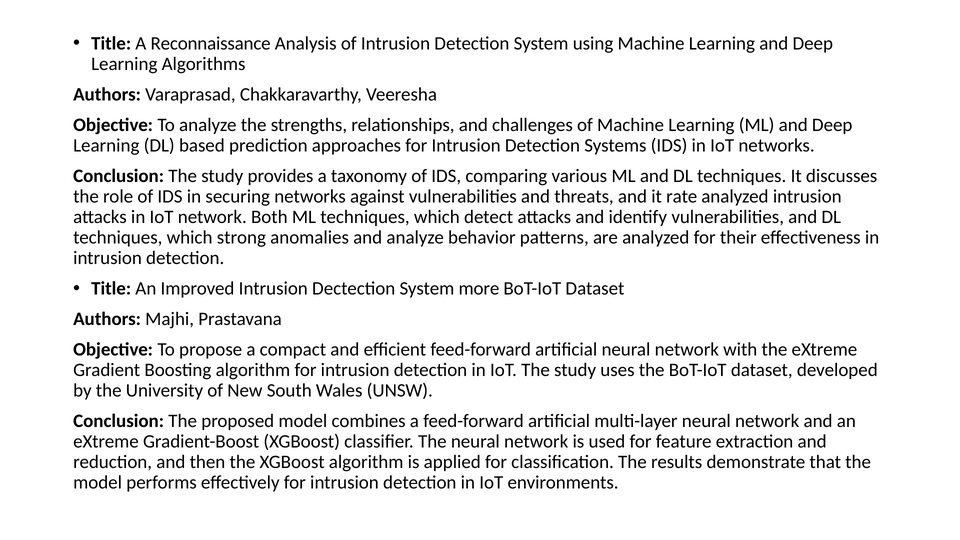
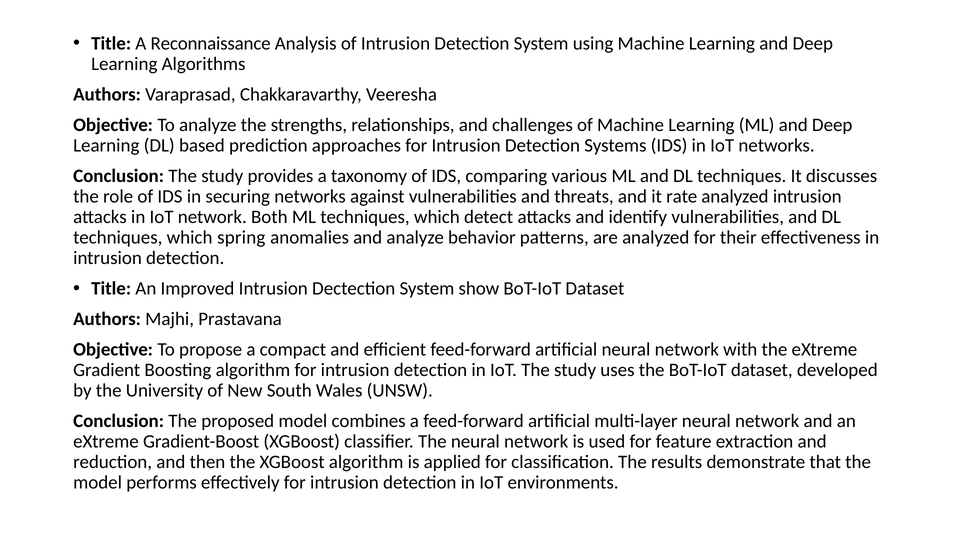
strong: strong -> spring
more: more -> show
